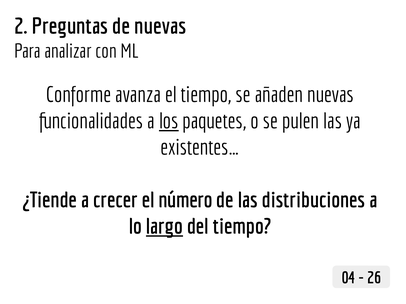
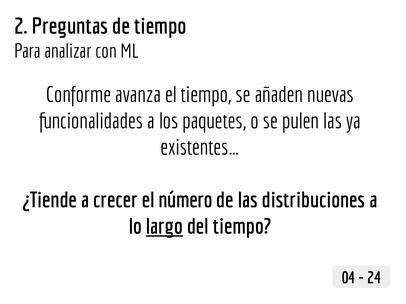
de nuevas: nuevas -> tiempo
los underline: present -> none
26: 26 -> 24
